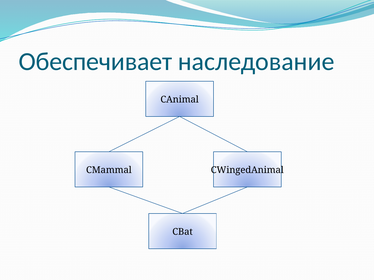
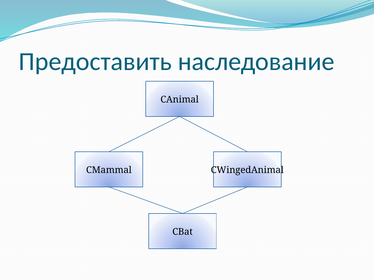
Обеспечивает: Обеспечивает -> Предоставить
